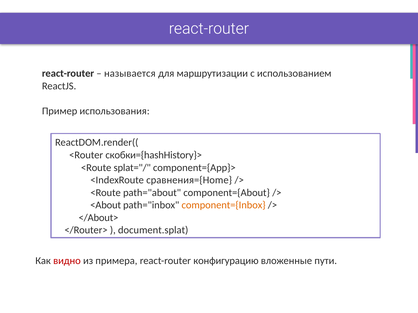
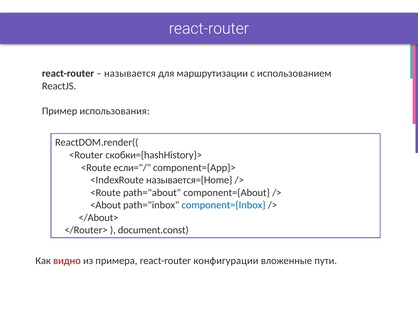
splat="/: splat="/ -> если="/
сравнения={Home: сравнения={Home -> называется={Home
component={Inbox colour: orange -> blue
document.splat: document.splat -> document.const
конфигурацию: конфигурацию -> конфигурации
